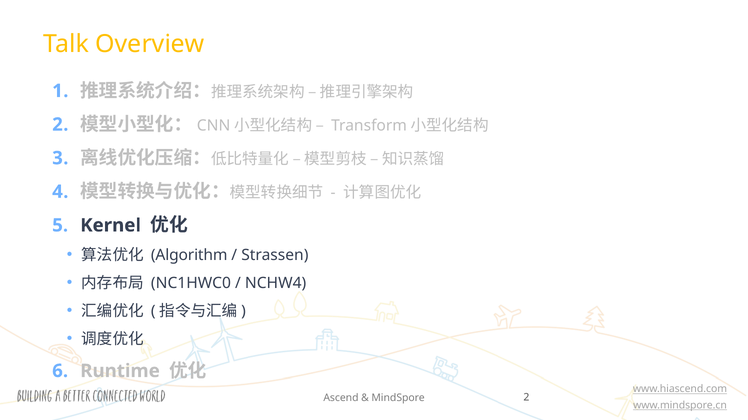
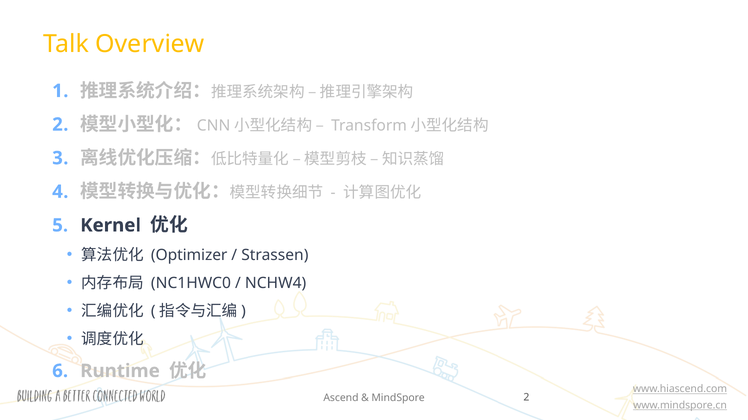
Algorithm: Algorithm -> Optimizer
